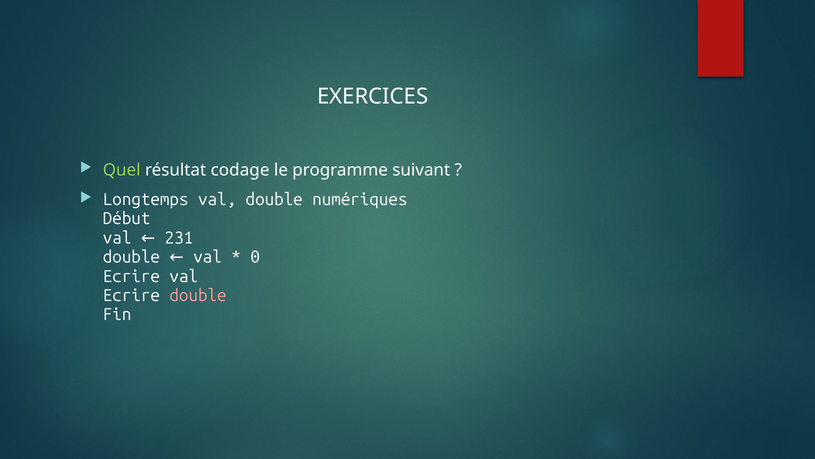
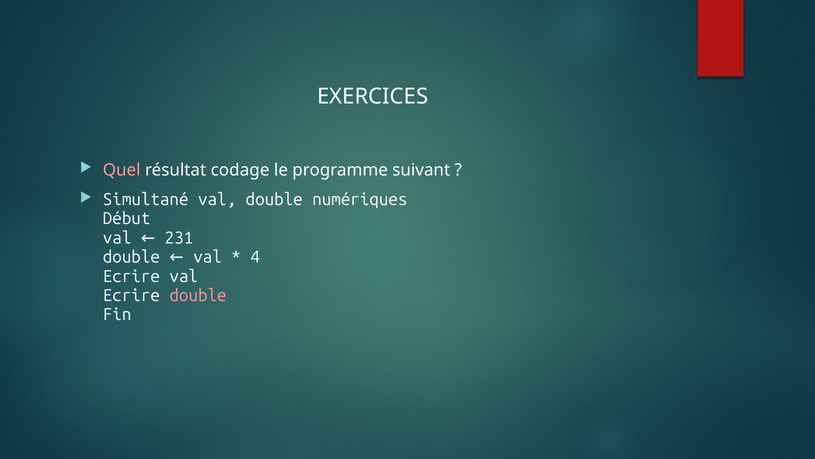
Quel colour: light green -> pink
Longtemps: Longtemps -> Simultané
0: 0 -> 4
